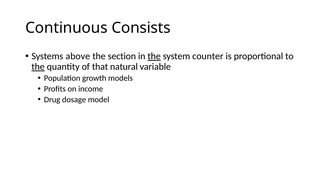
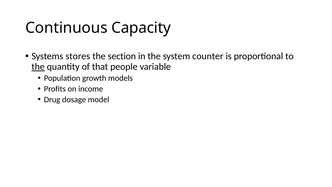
Consists: Consists -> Capacity
above: above -> stores
the at (154, 56) underline: present -> none
natural: natural -> people
